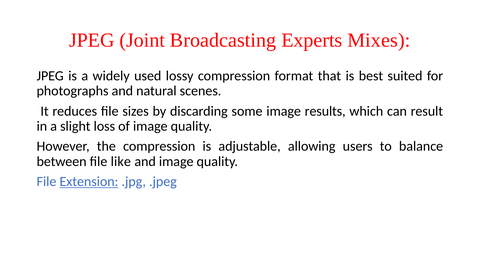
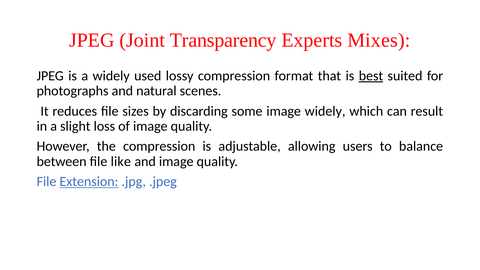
Broadcasting: Broadcasting -> Transparency
best underline: none -> present
image results: results -> widely
